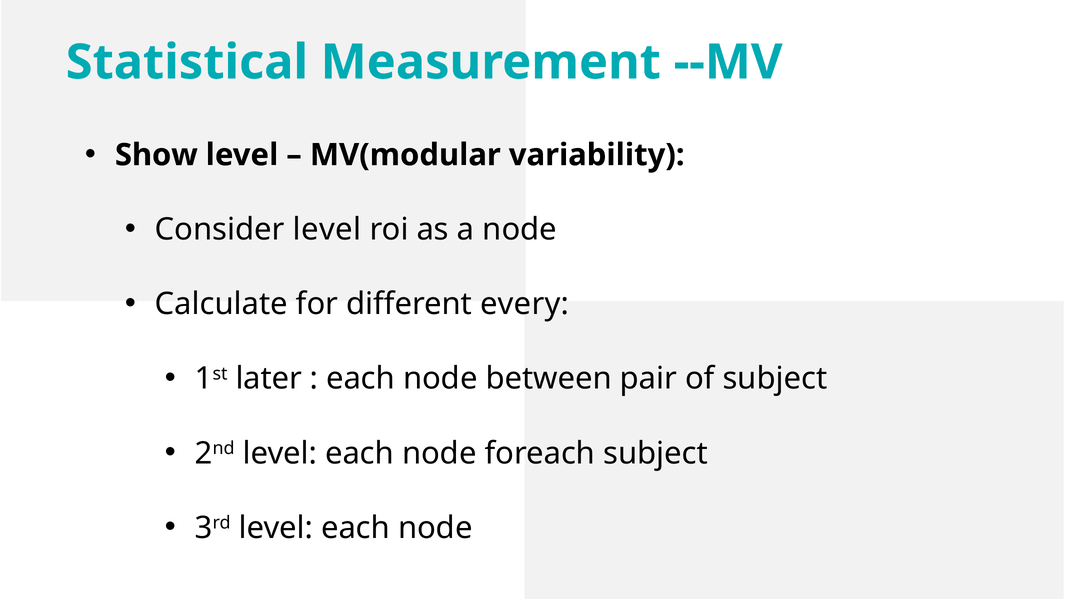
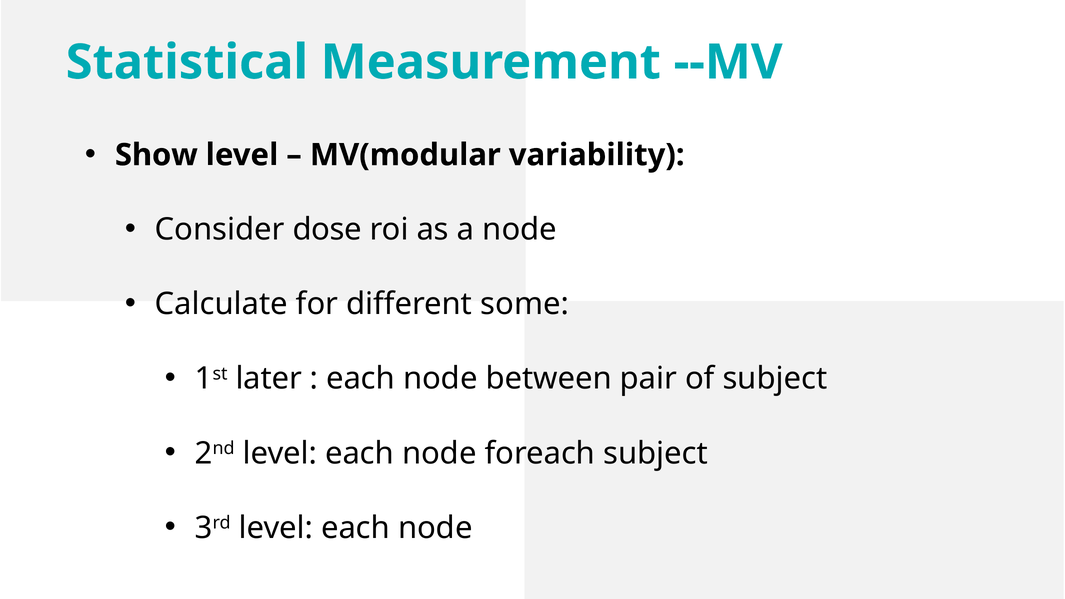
Consider level: level -> dose
every: every -> some
